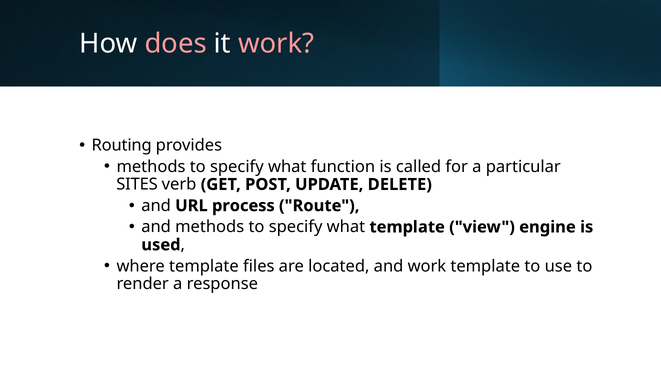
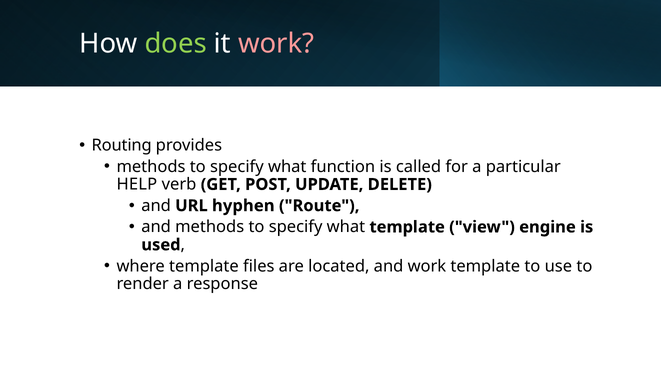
does colour: pink -> light green
SITES: SITES -> HELP
process: process -> hyphen
